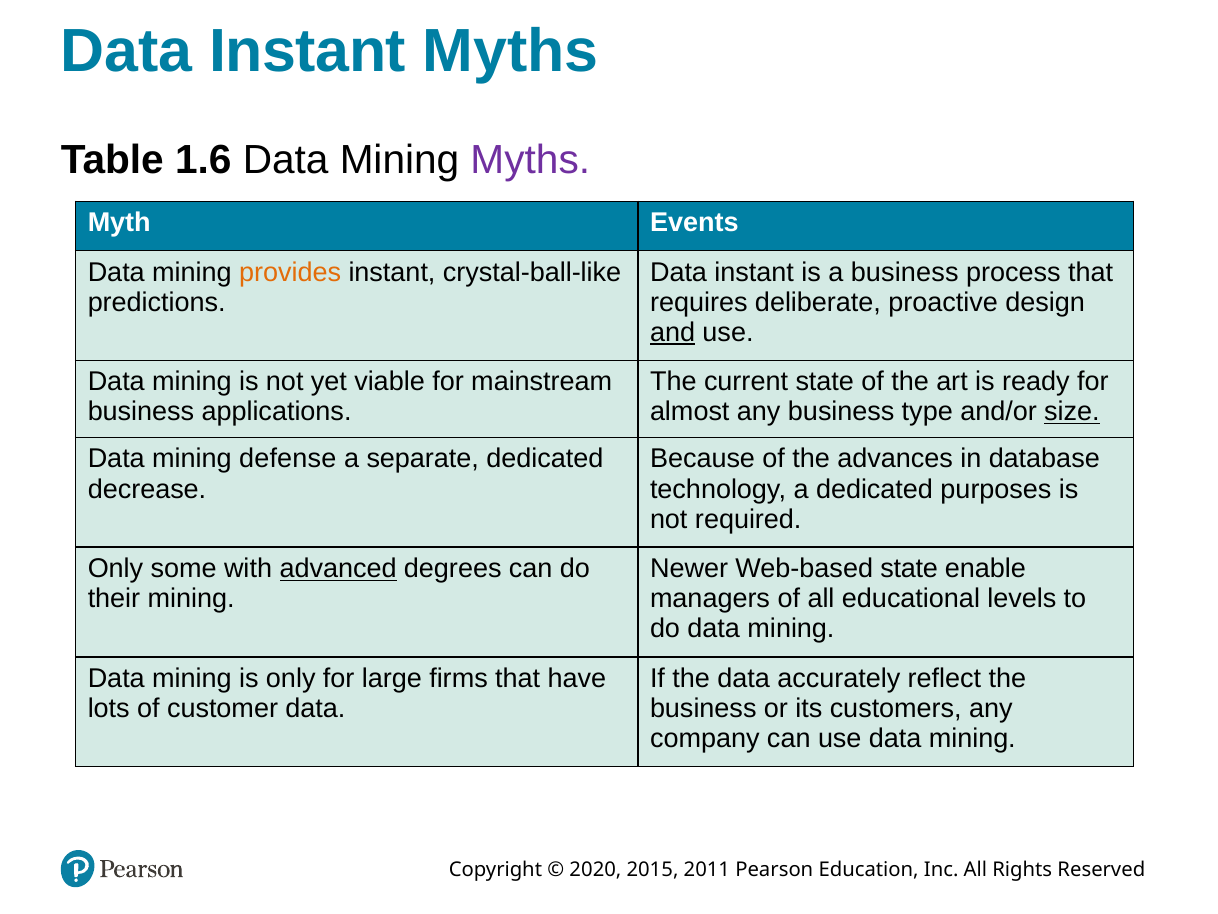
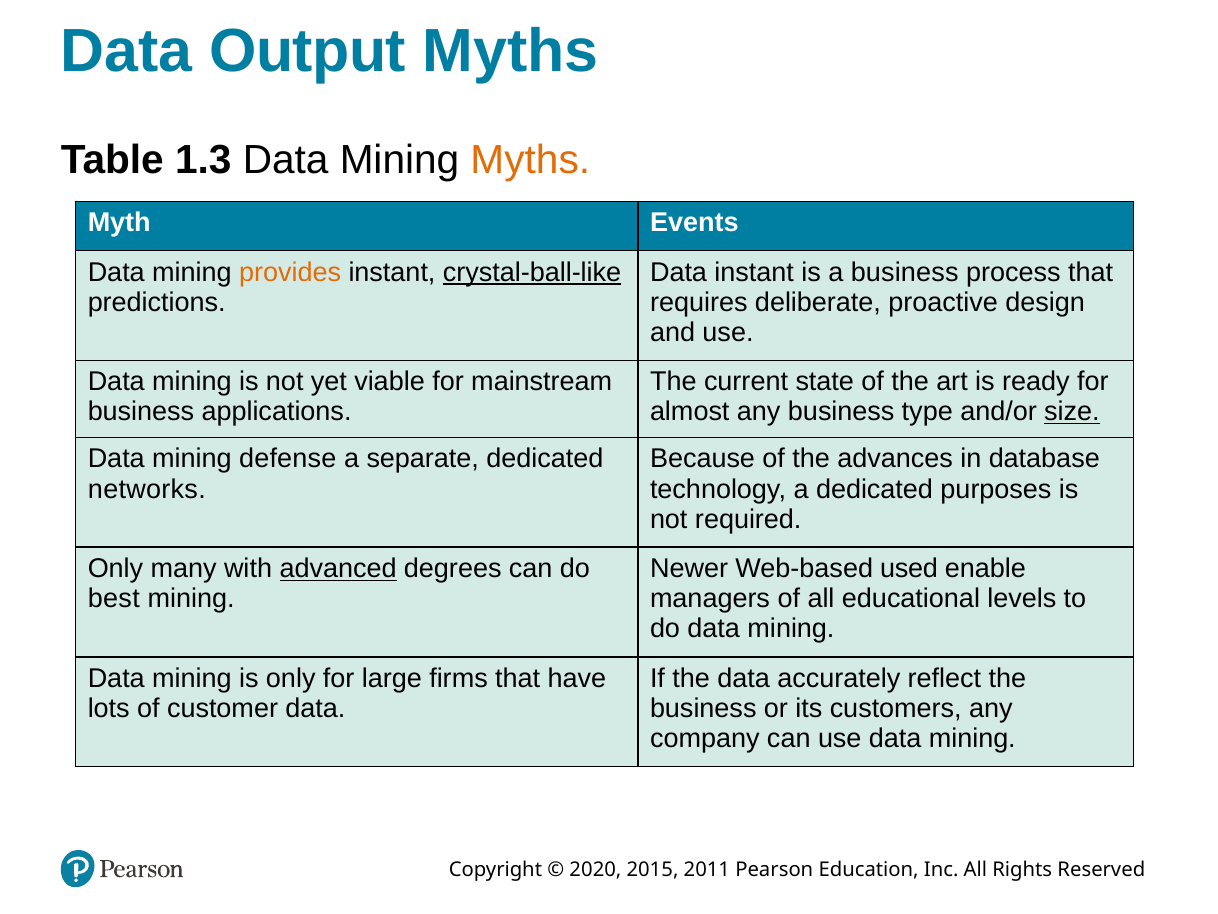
Instant at (308, 51): Instant -> Output
1.6: 1.6 -> 1.3
Myths at (530, 160) colour: purple -> orange
crystal-ball-like underline: none -> present
and underline: present -> none
decrease: decrease -> networks
some: some -> many
Web-based state: state -> used
their: their -> best
